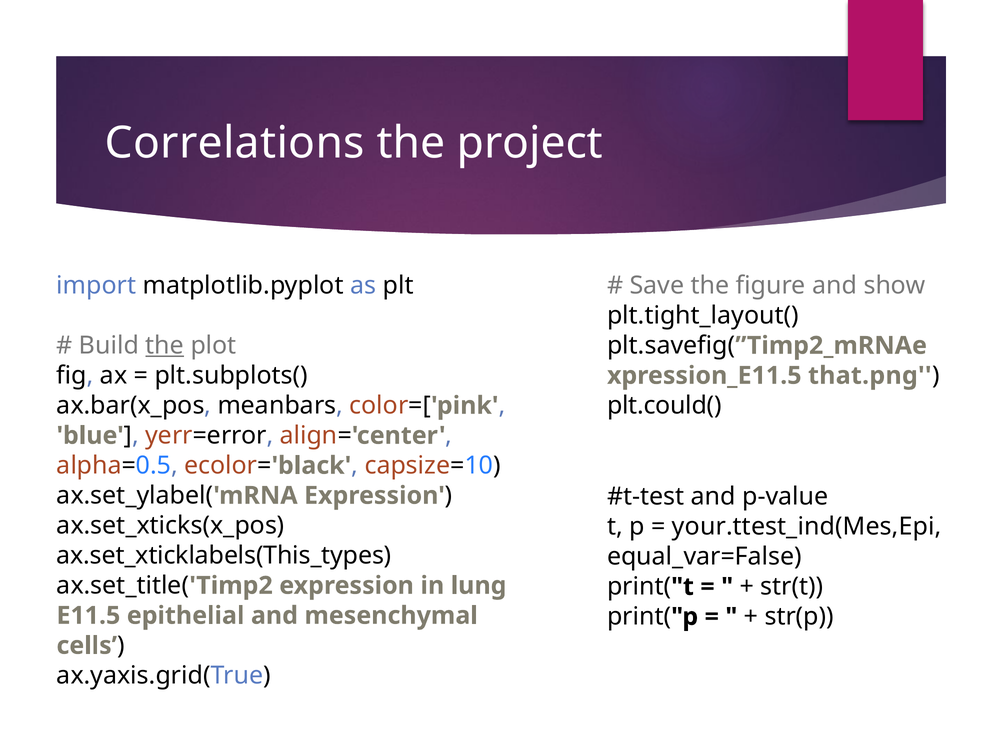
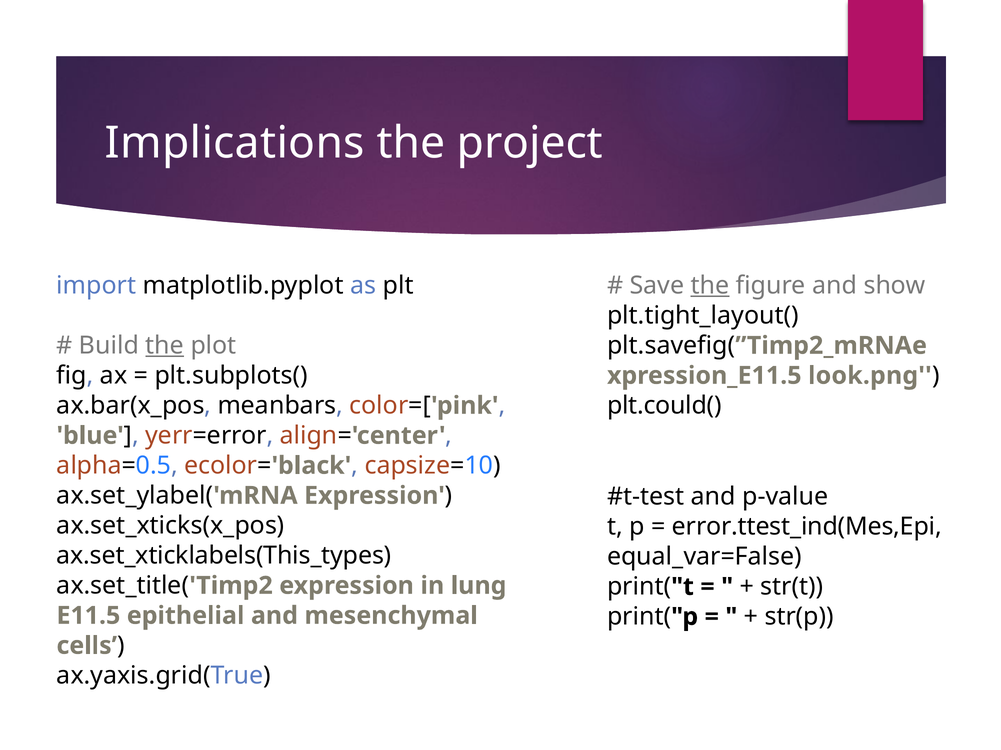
Correlations: Correlations -> Implications
the at (710, 286) underline: none -> present
that.png: that.png -> look.png
your.ttest_ind(Mes,Epi: your.ttest_ind(Mes,Epi -> error.ttest_ind(Mes,Epi
